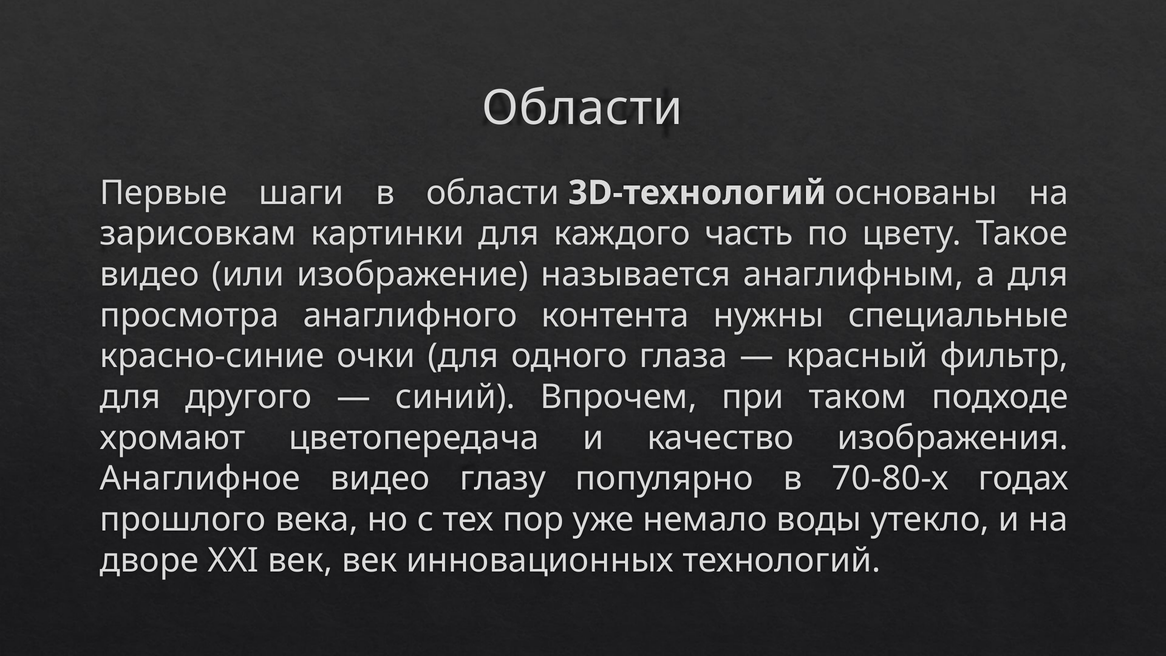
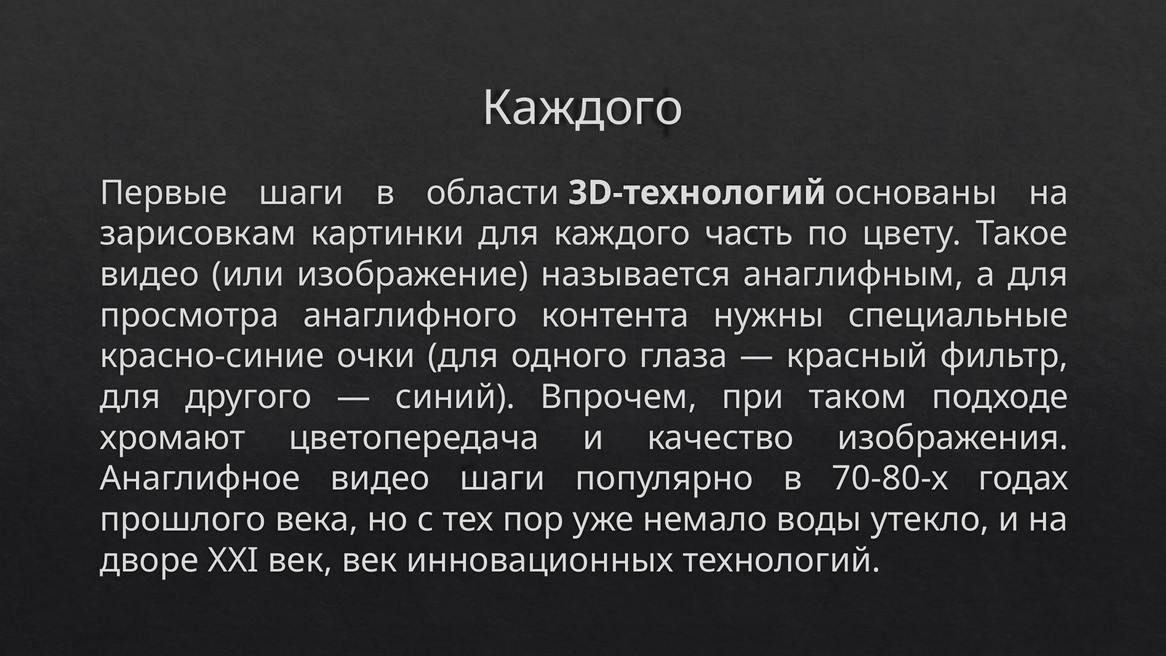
Области at (582, 108): Области -> Каждого
видео глазу: глазу -> шаги
